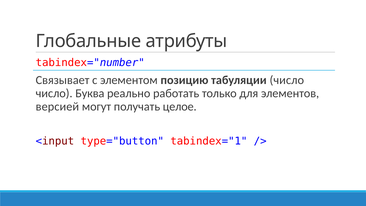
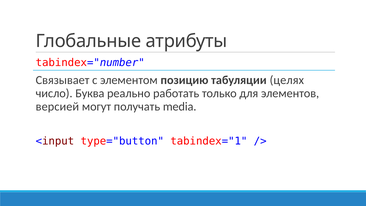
табуляции число: число -> целях
целое: целое -> media
